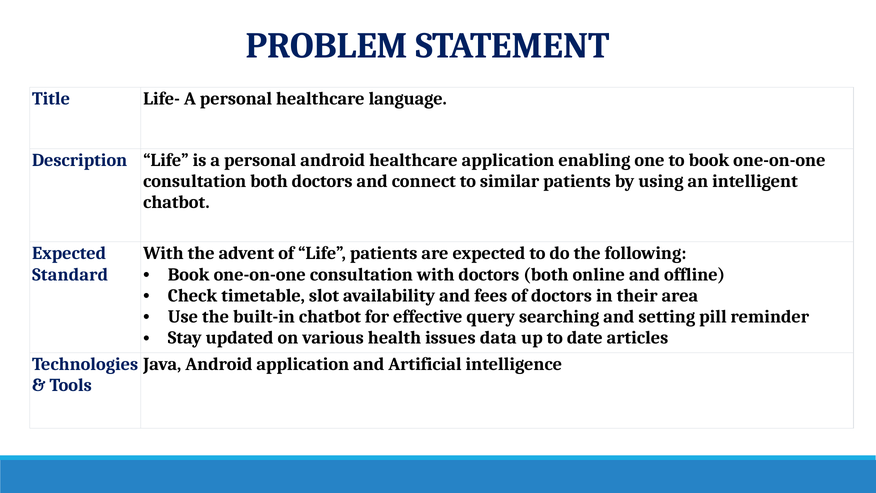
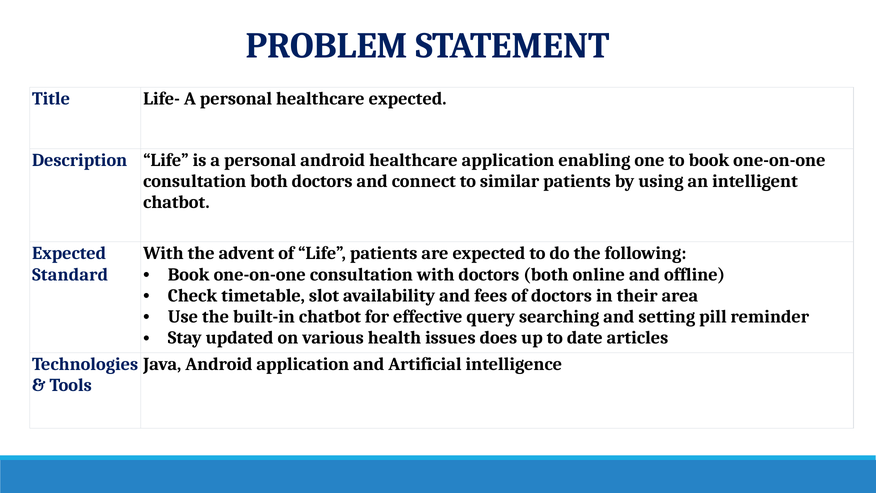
healthcare language: language -> expected
data: data -> does
